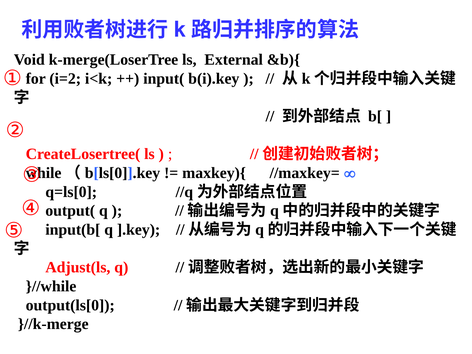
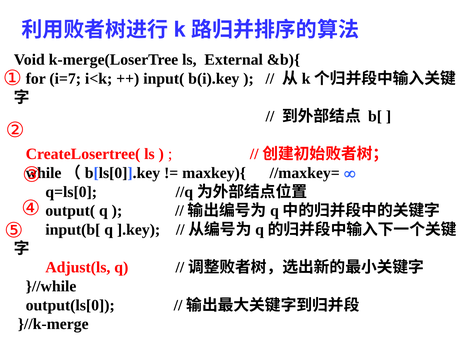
i=2: i=2 -> i=7
